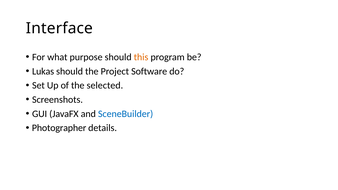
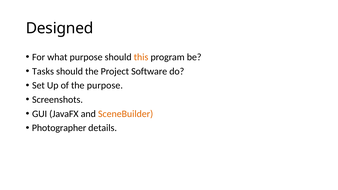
Interface: Interface -> Designed
Lukas: Lukas -> Tasks
the selected: selected -> purpose
SceneBuilder colour: blue -> orange
